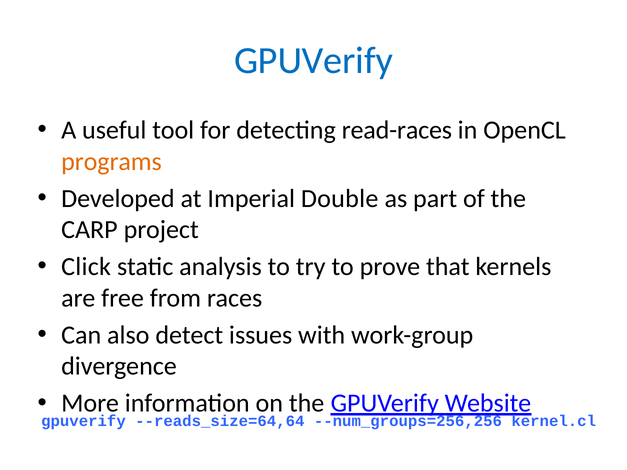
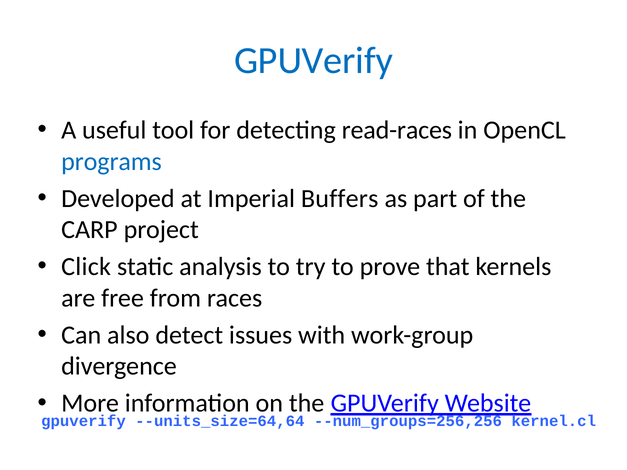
programs colour: orange -> blue
Double: Double -> Buffers
--reads_size=64,64: --reads_size=64,64 -> --units_size=64,64
